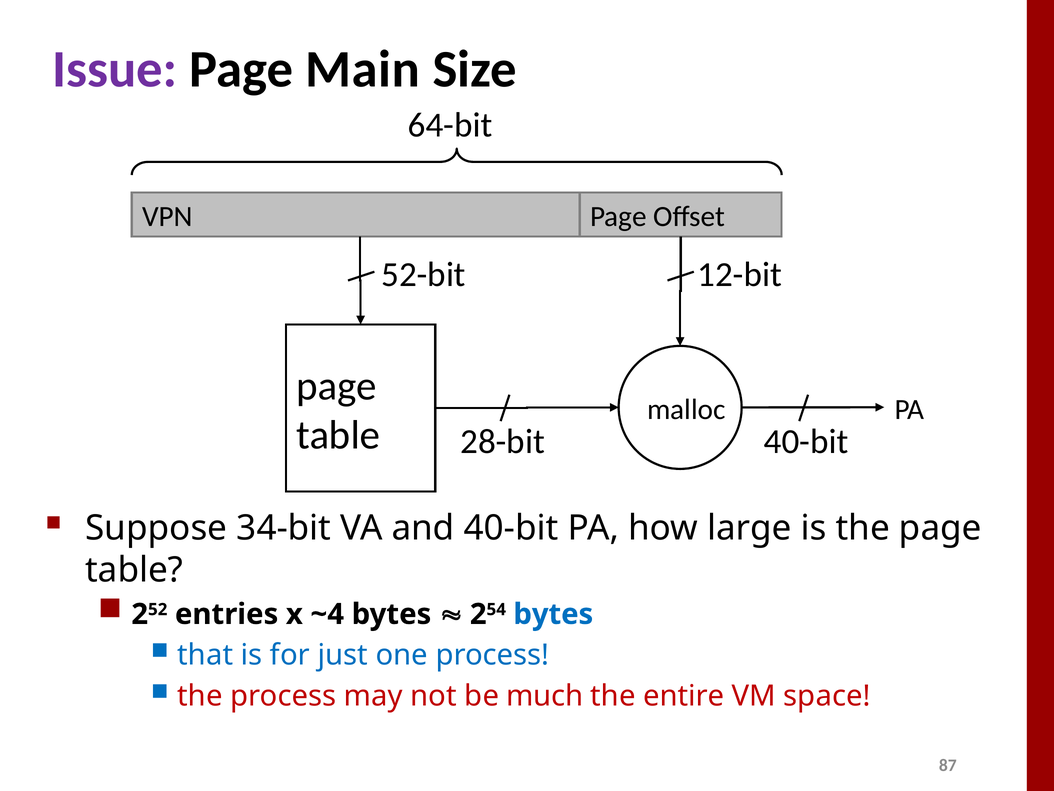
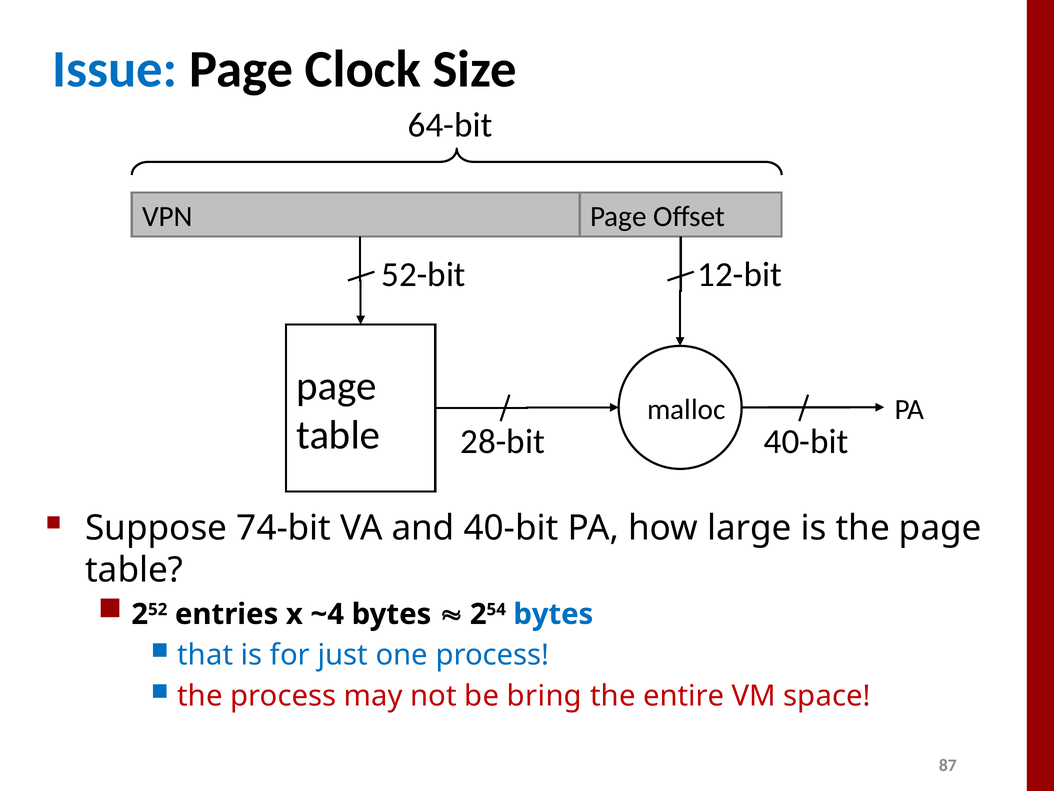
Issue colour: purple -> blue
Main: Main -> Clock
34-bit: 34-bit -> 74-bit
much: much -> bring
